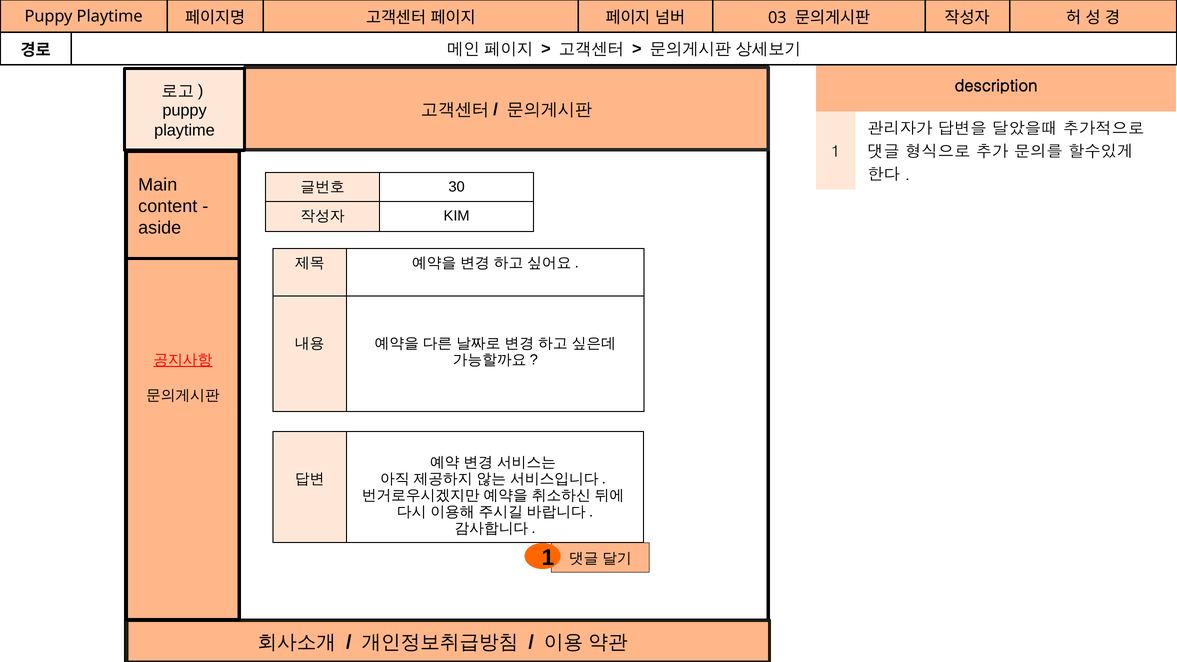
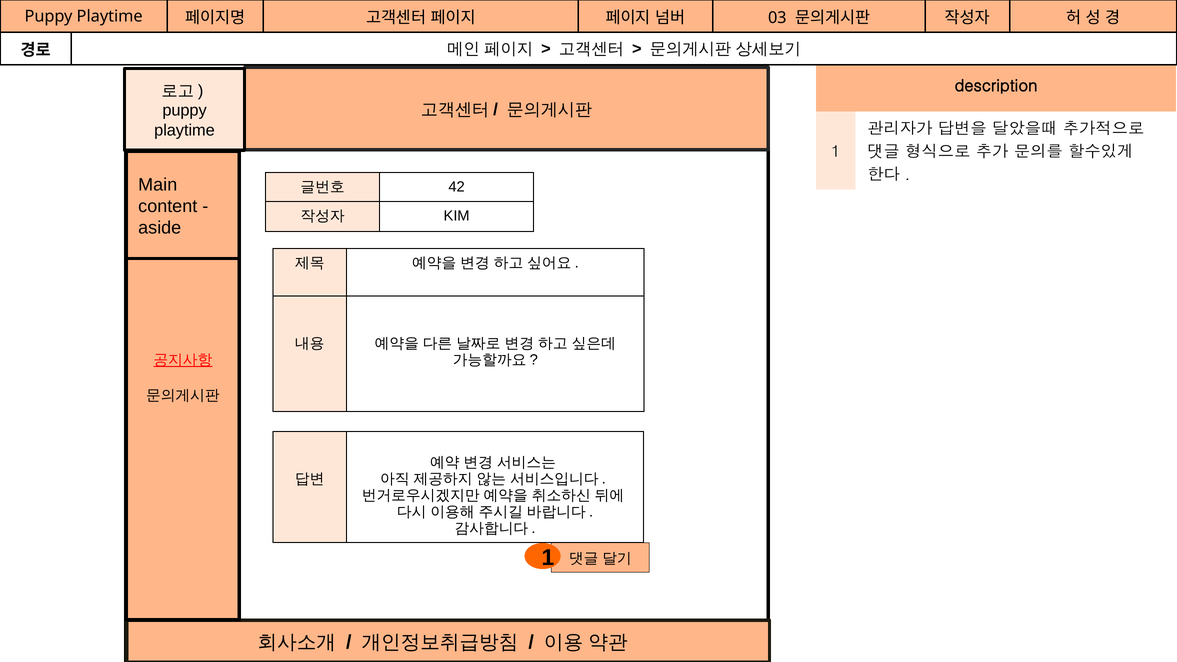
30: 30 -> 42
